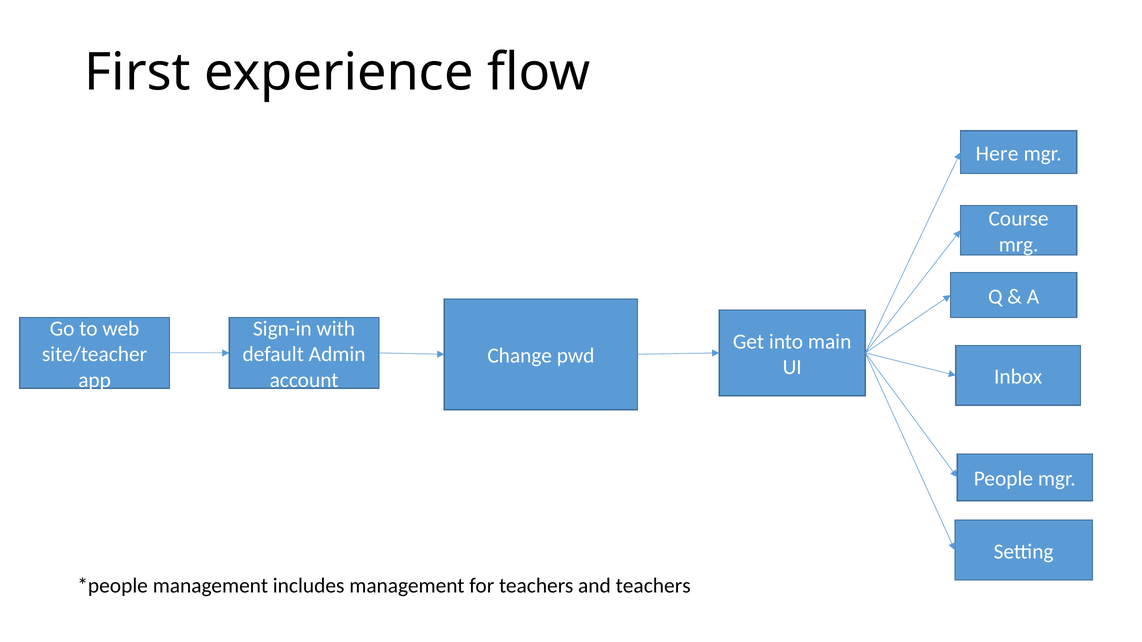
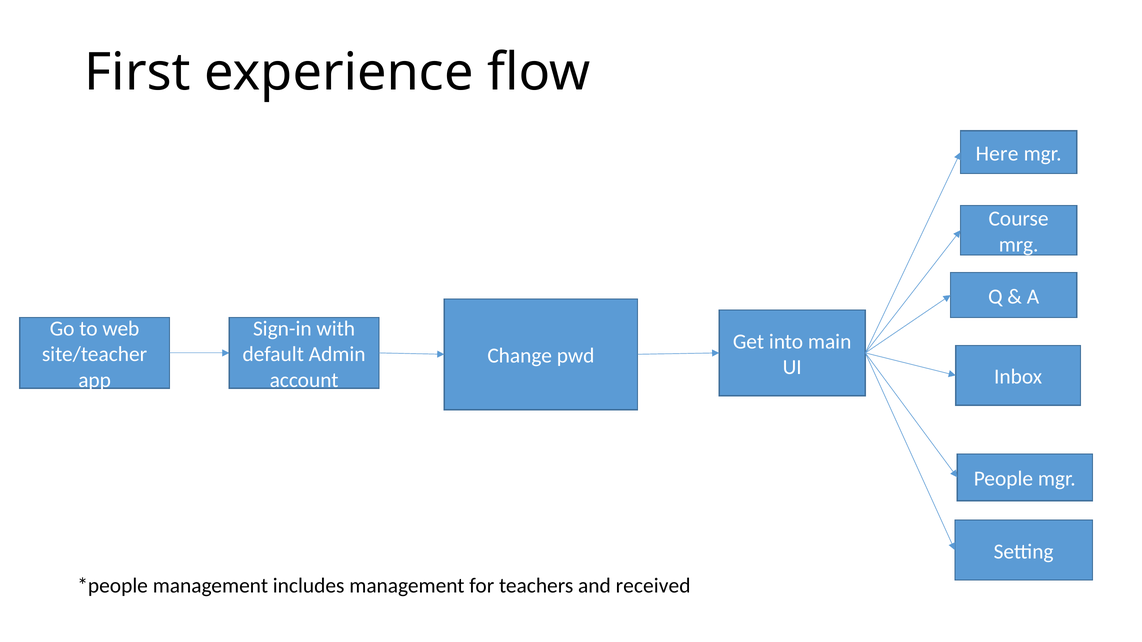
and teachers: teachers -> received
